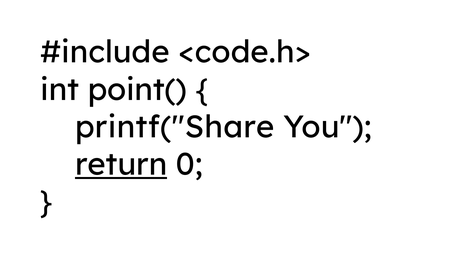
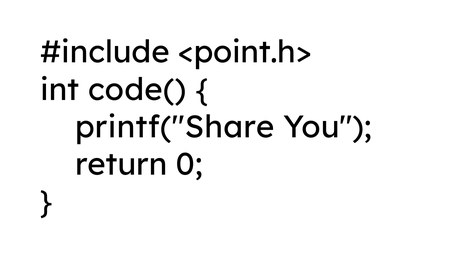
<code.h>: <code.h> -> <point.h>
point(: point( -> code(
return underline: present -> none
